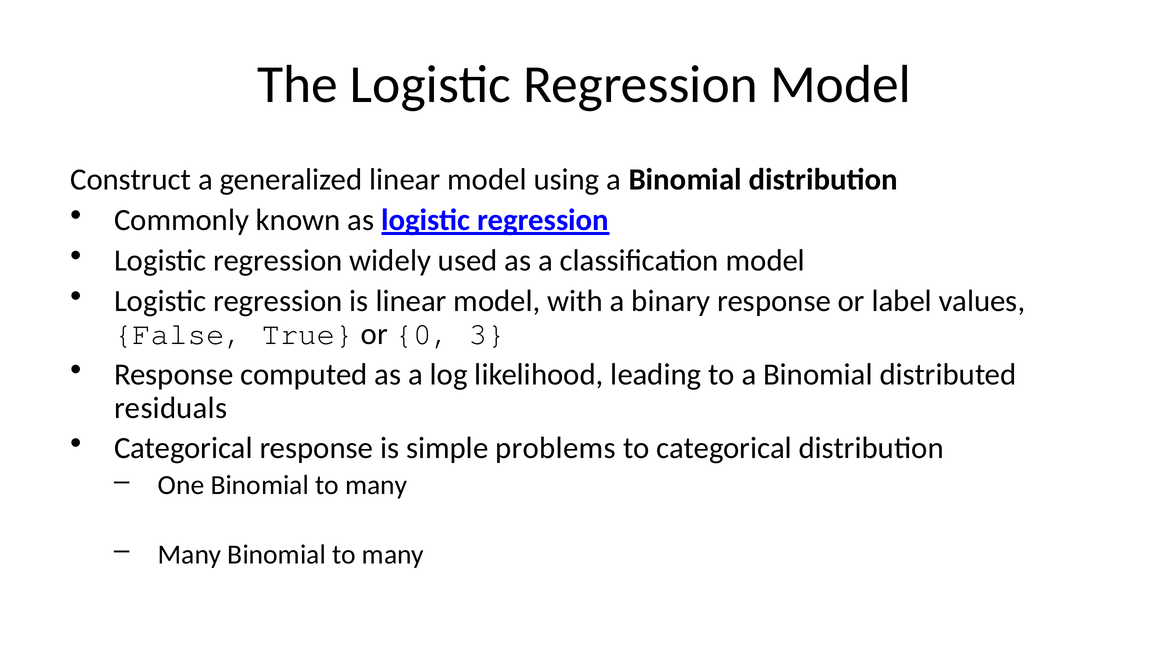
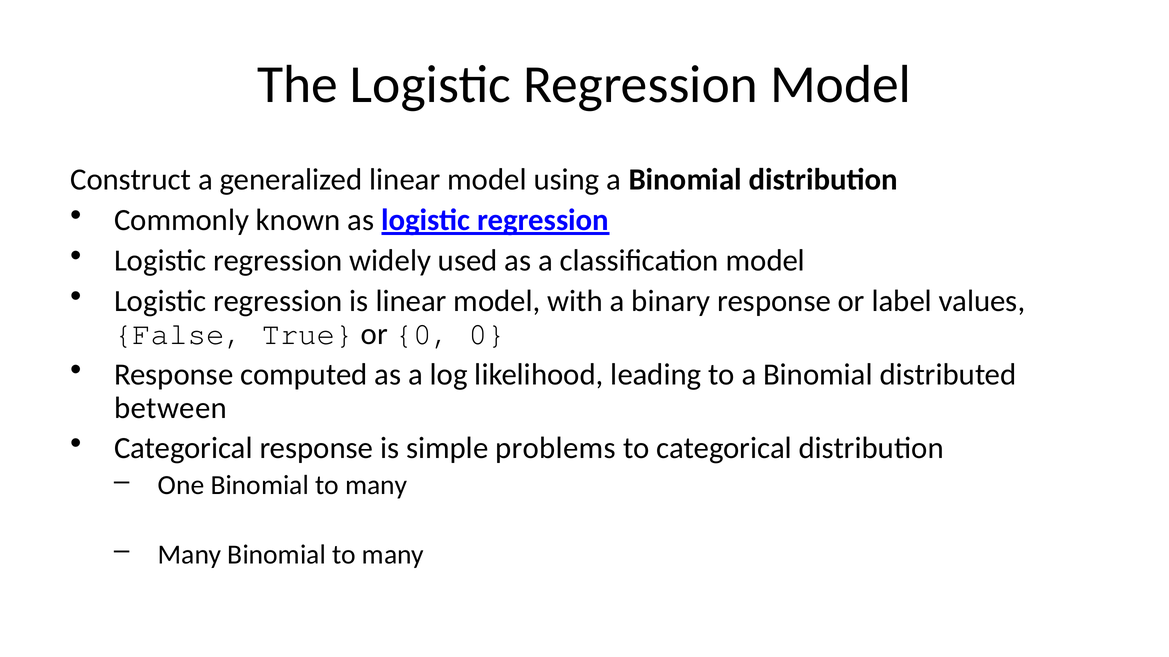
0 3: 3 -> 0
residuals: residuals -> between
